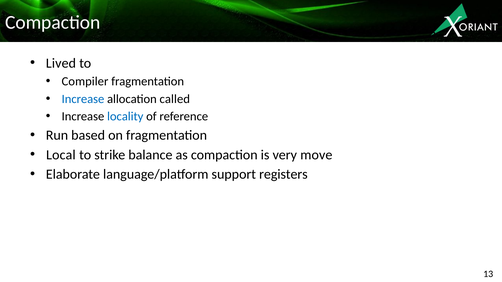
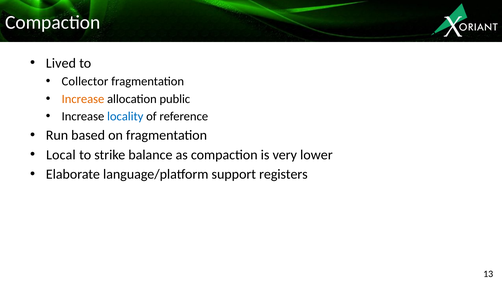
Compiler: Compiler -> Collector
Increase at (83, 99) colour: blue -> orange
called: called -> public
move: move -> lower
